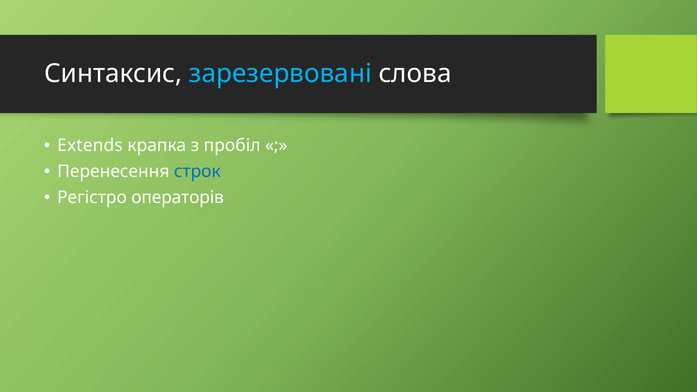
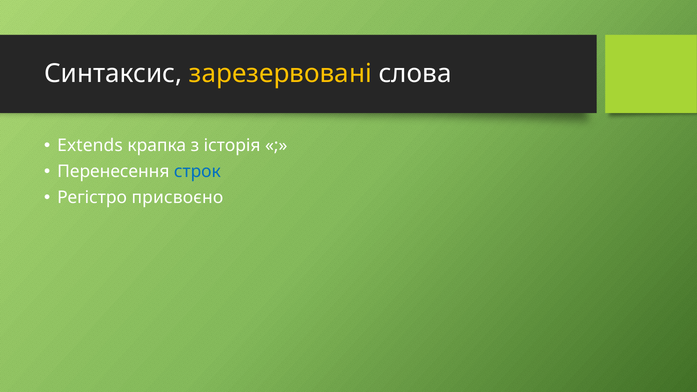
зарезервовані colour: light blue -> yellow
пробіл: пробіл -> історія
операторів: операторів -> присвоєно
